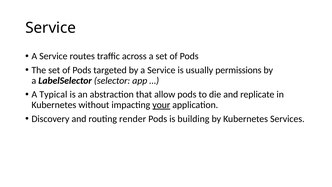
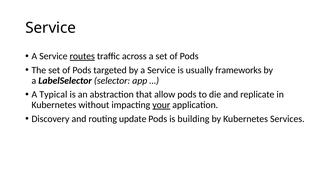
routes underline: none -> present
permissions: permissions -> frameworks
render: render -> update
